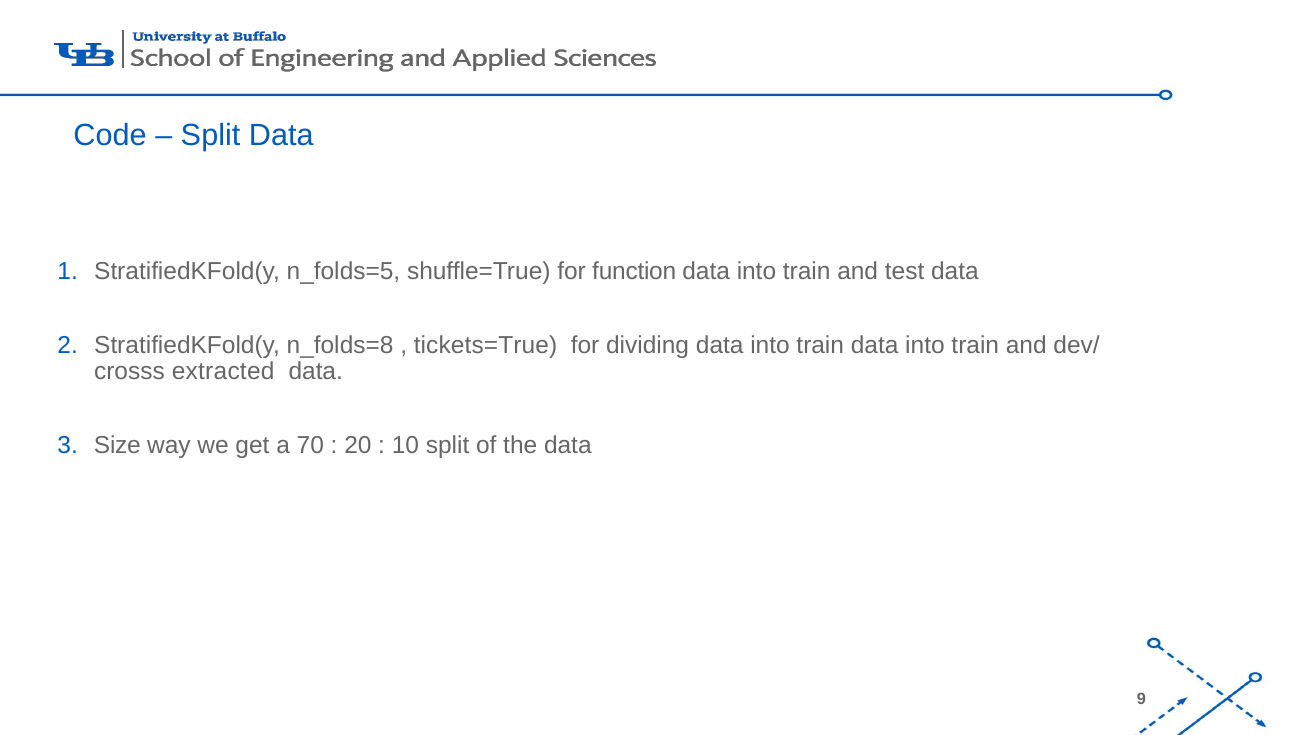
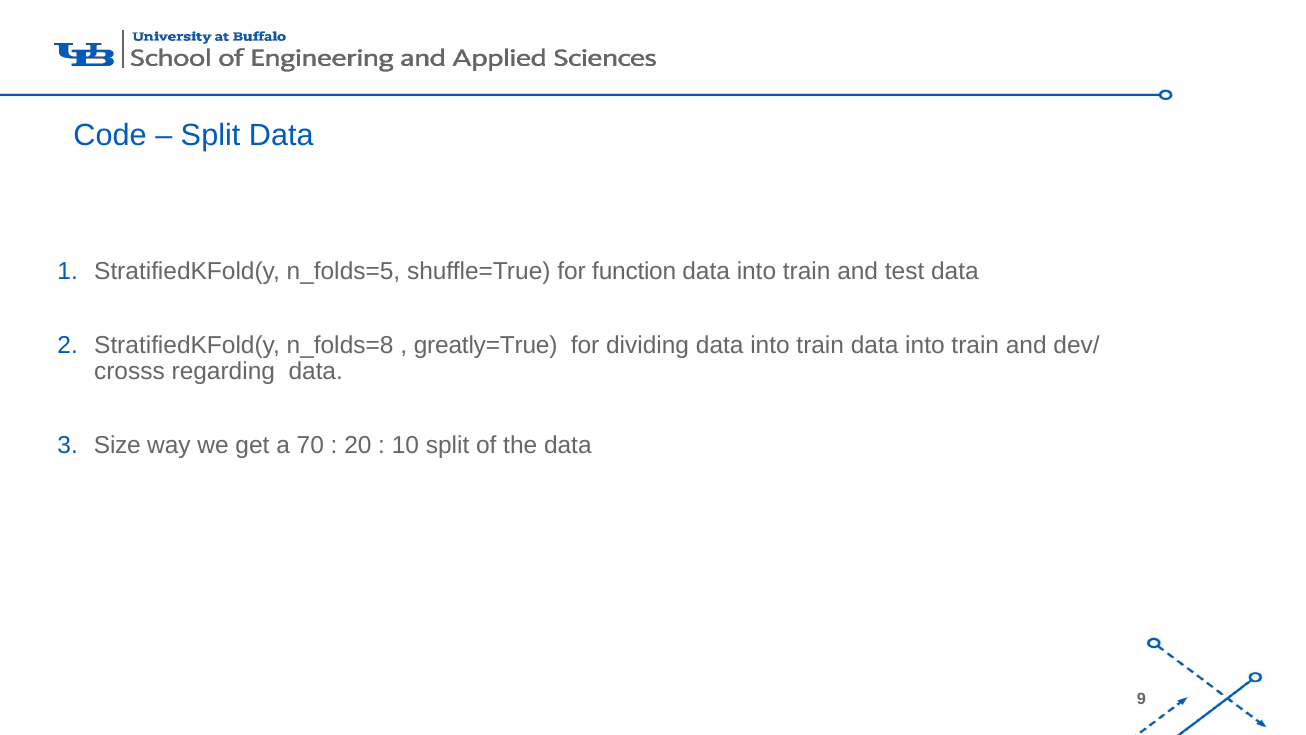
tickets=True: tickets=True -> greatly=True
extracted: extracted -> regarding
